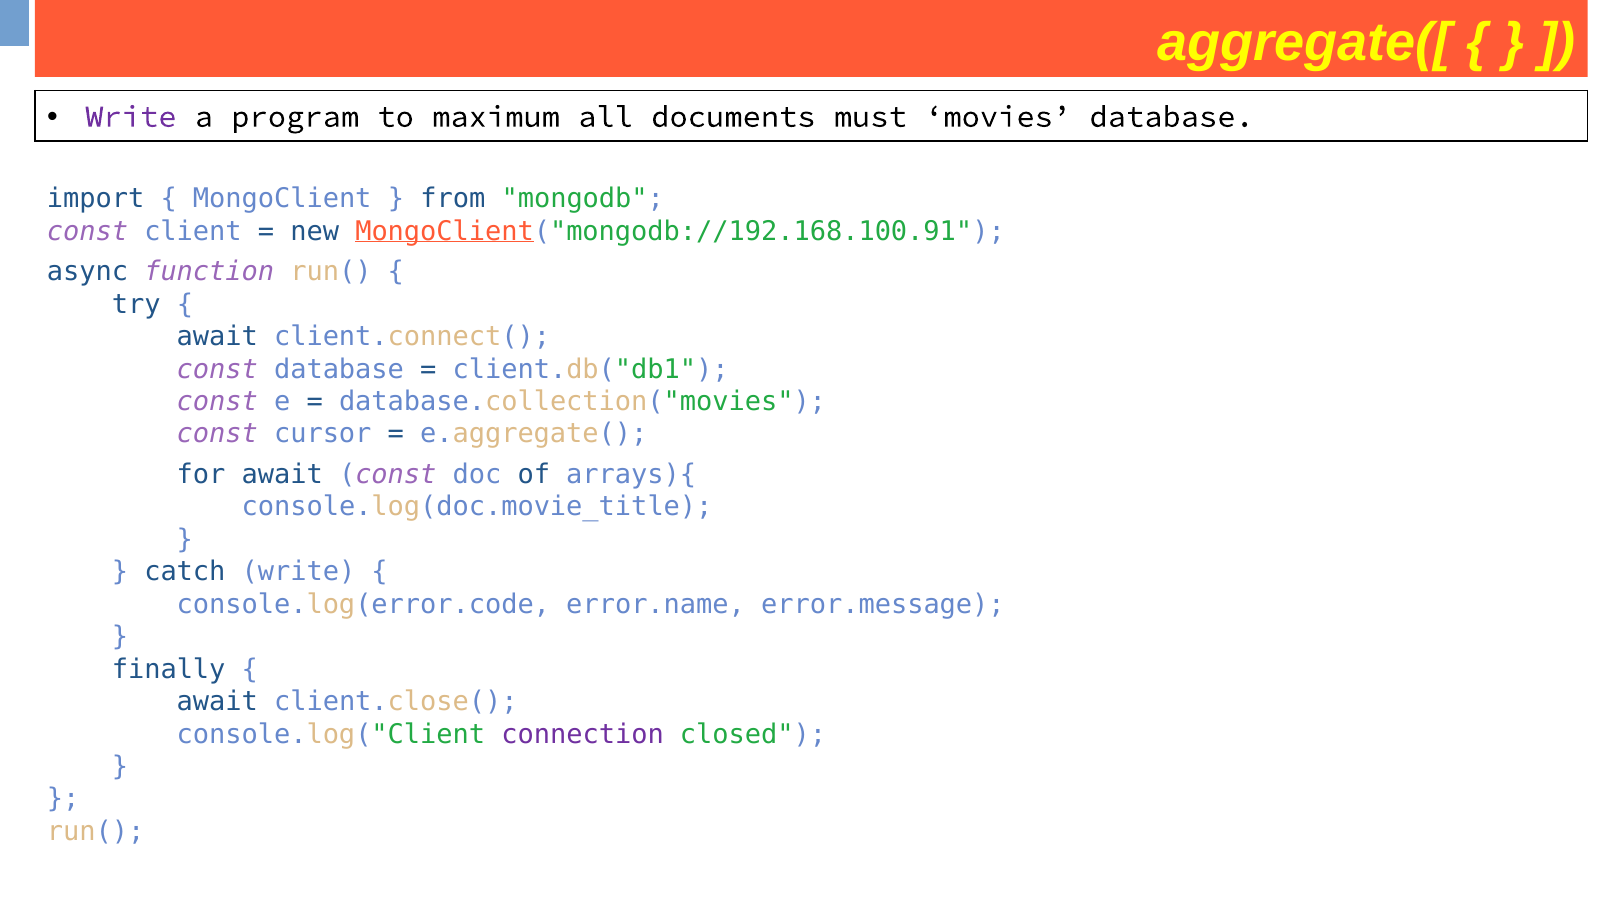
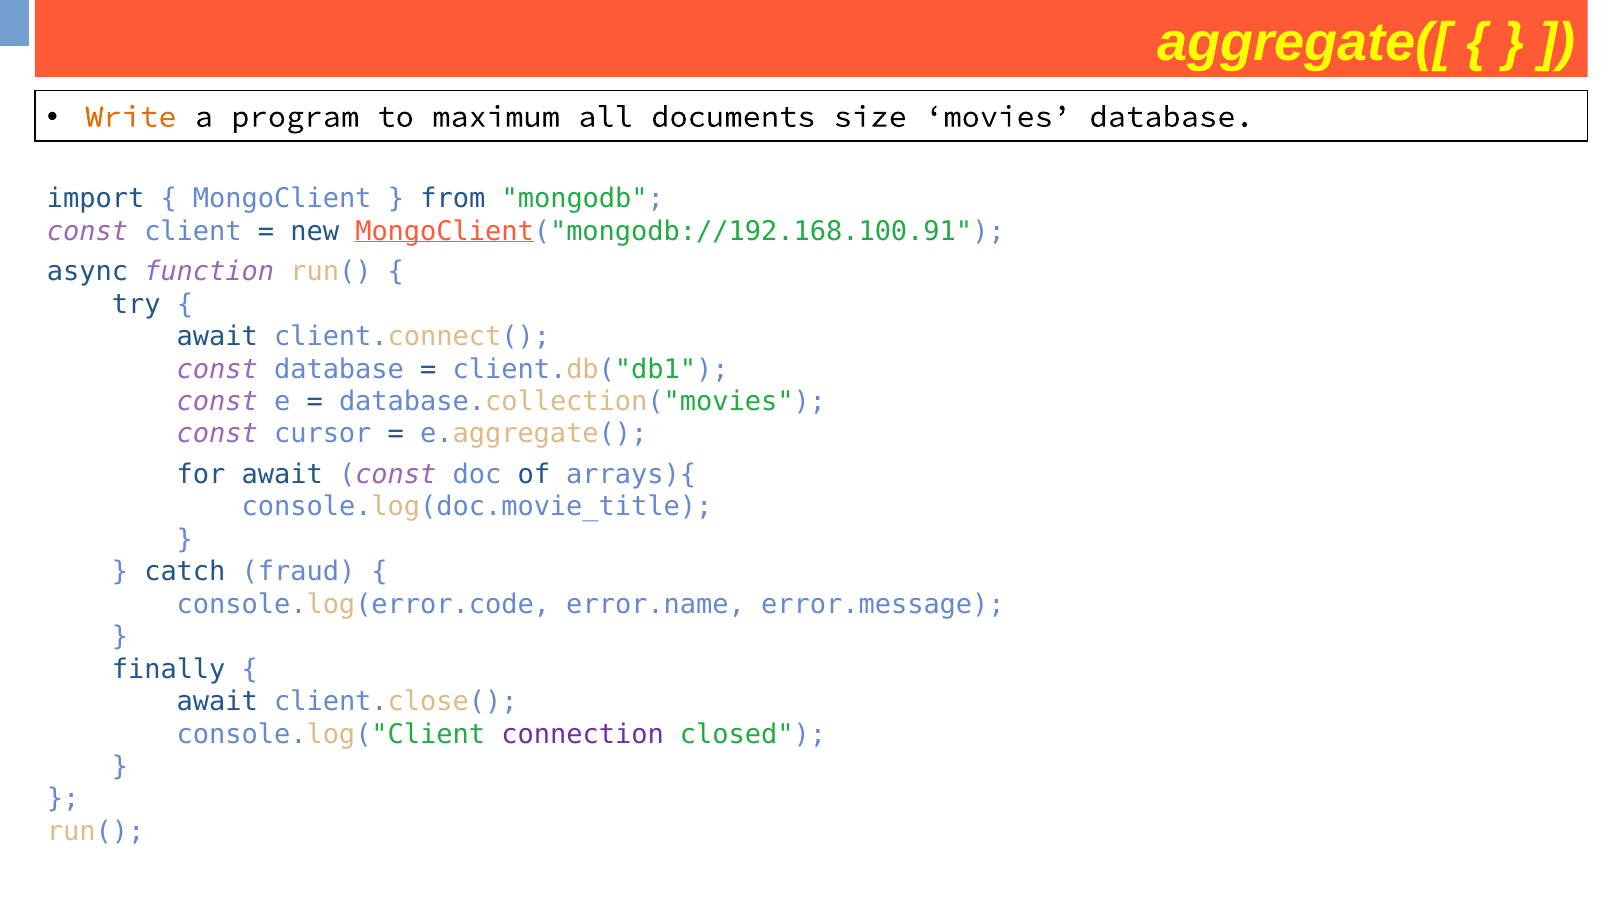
Write at (131, 117) colour: purple -> orange
must: must -> size
catch write: write -> fraud
